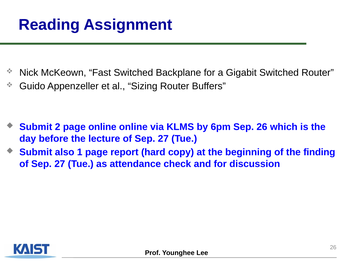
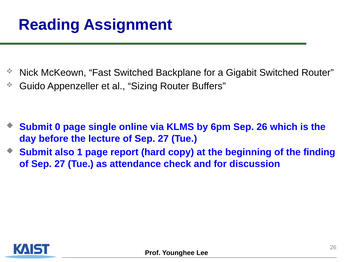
2: 2 -> 0
page online: online -> single
